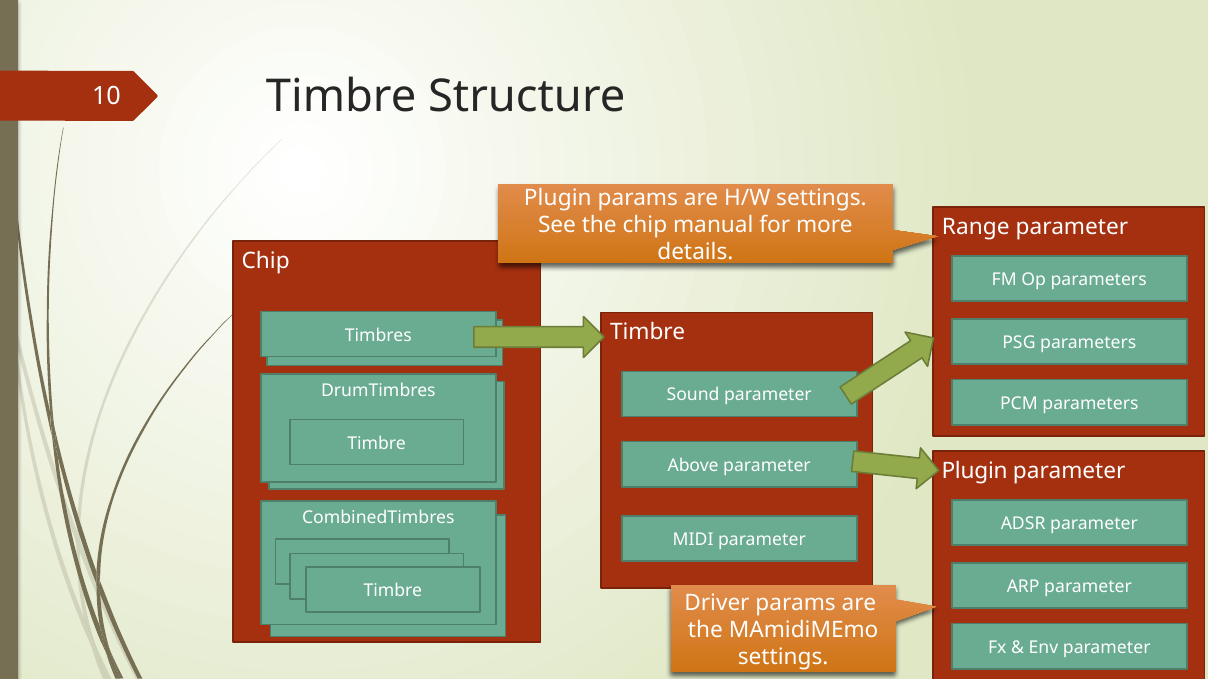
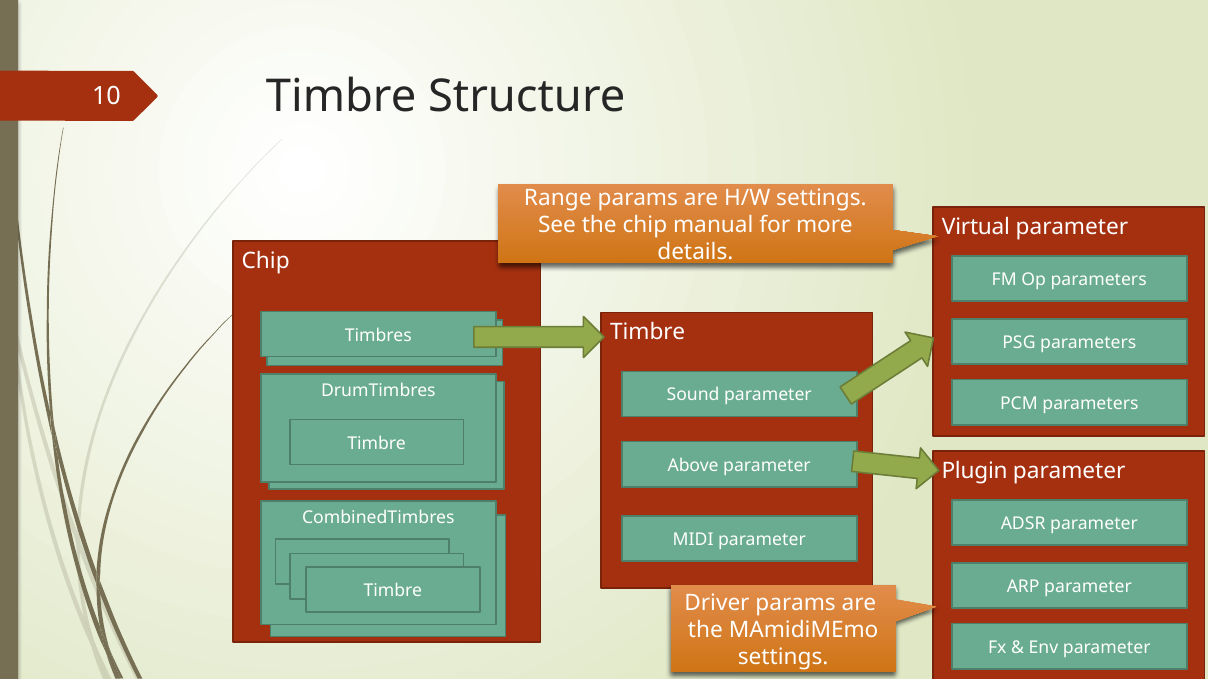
Plugin at (558, 198): Plugin -> Range
Range: Range -> Virtual
